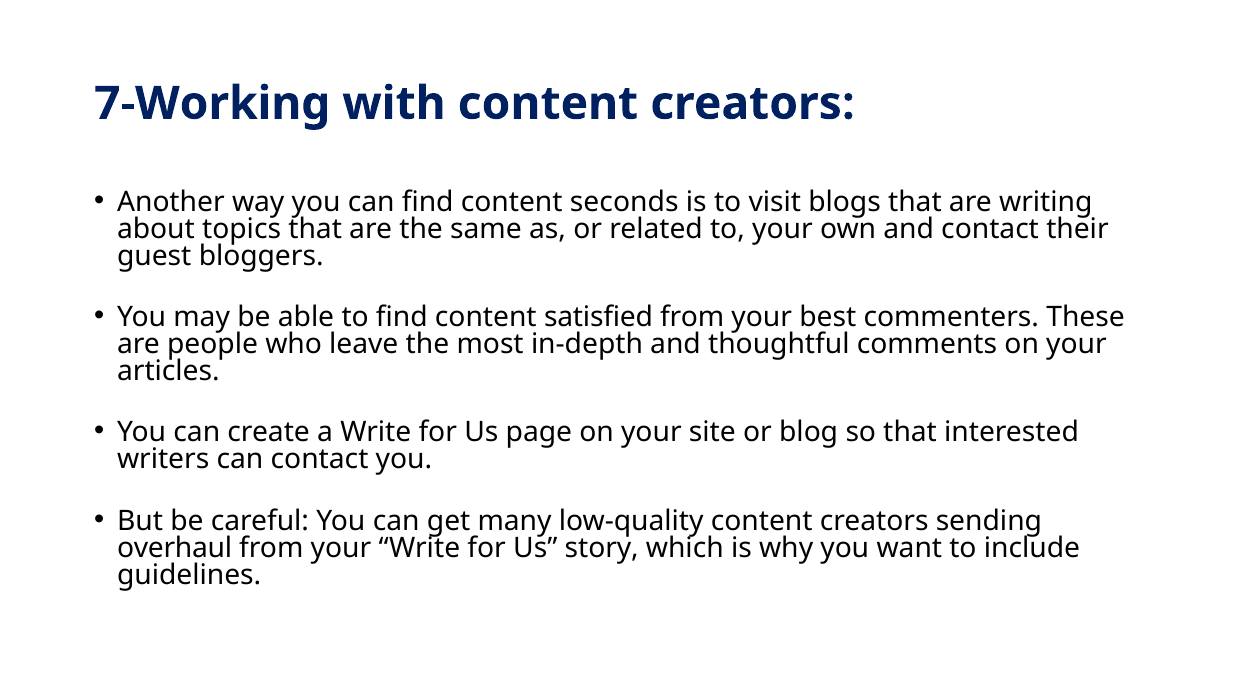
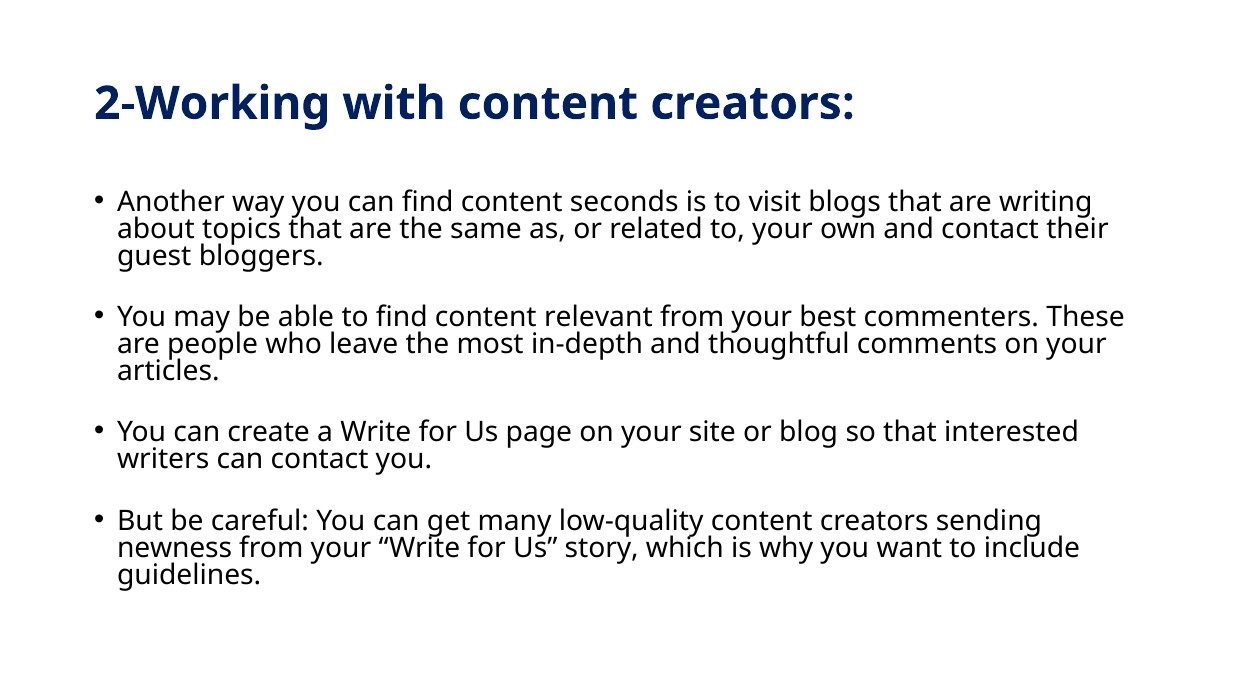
7-Working: 7-Working -> 2-Working
satisfied: satisfied -> relevant
overhaul: overhaul -> newness
